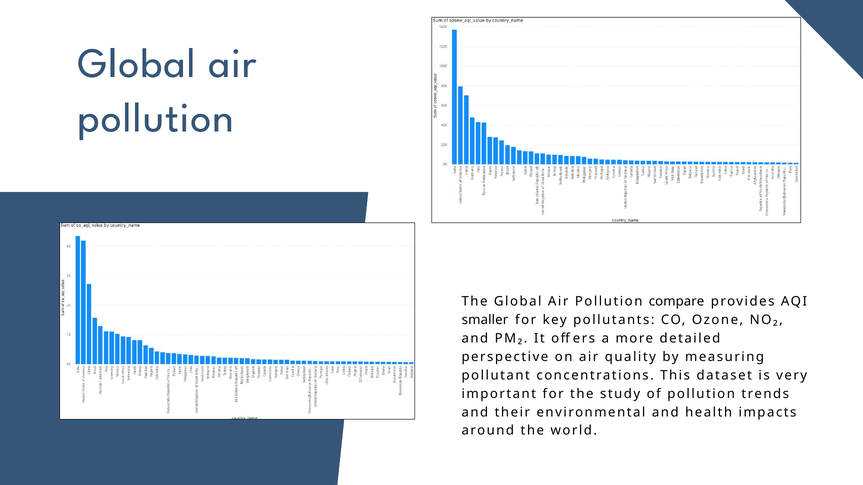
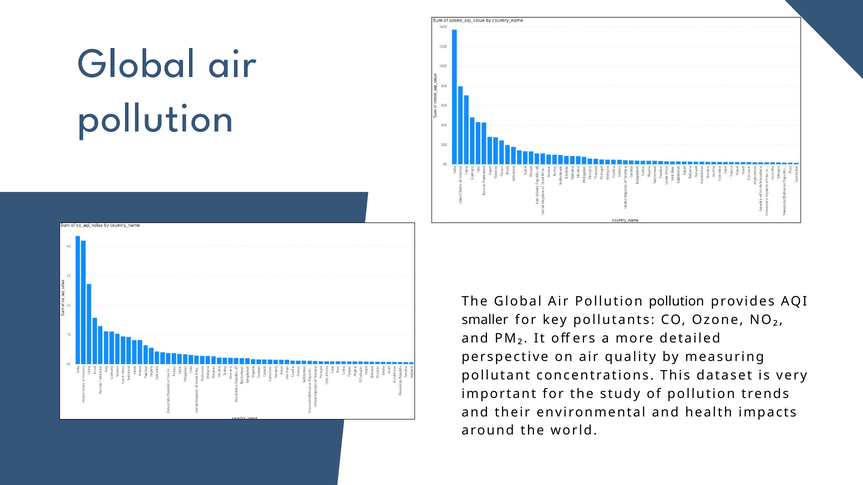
Pollution compare: compare -> pollution
